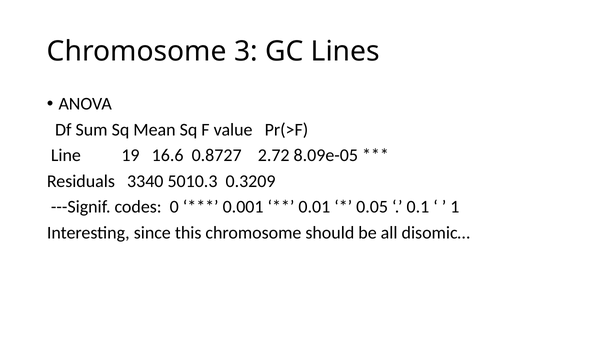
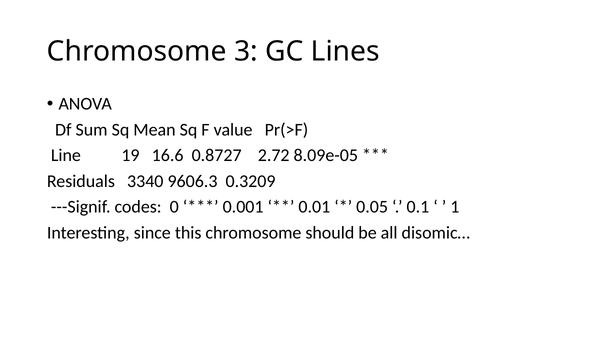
5010.3: 5010.3 -> 9606.3
